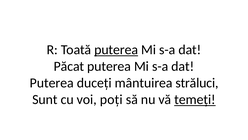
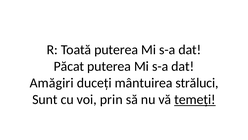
puterea at (116, 50) underline: present -> none
Puterea at (52, 83): Puterea -> Amăgiri
poți: poți -> prin
